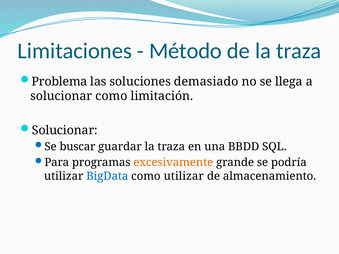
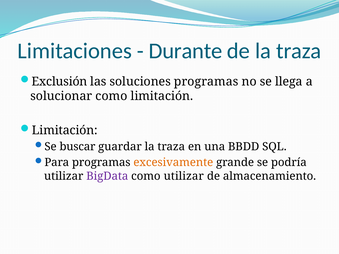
Método: Método -> Durante
Problema: Problema -> Exclusión
soluciones demasiado: demasiado -> programas
Solucionar at (65, 131): Solucionar -> Limitación
BigData colour: blue -> purple
